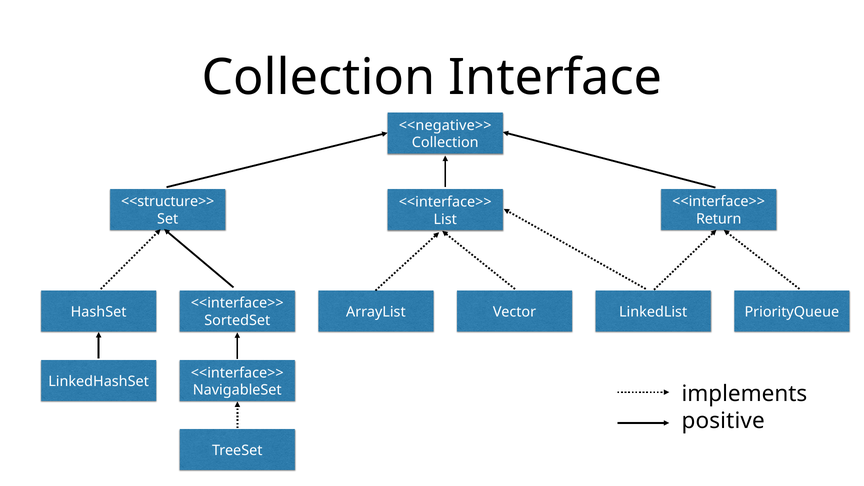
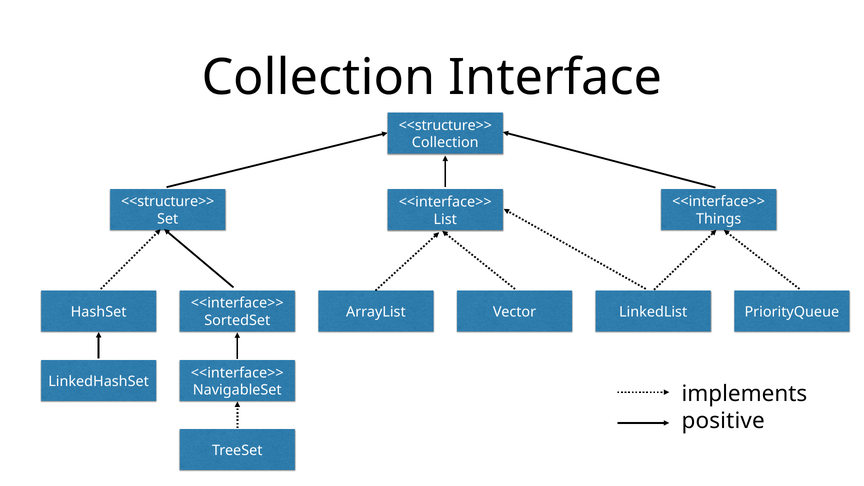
<<negative>> at (445, 125): <<negative>> -> <<structure>>
Return: Return -> Things
